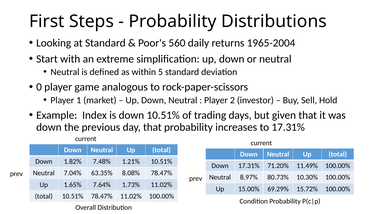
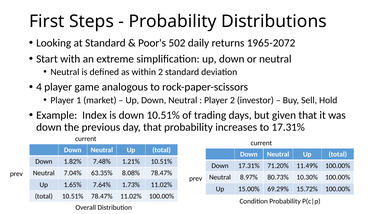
560: 560 -> 502
1965-2004: 1965-2004 -> 1965-2072
within 5: 5 -> 2
0: 0 -> 4
